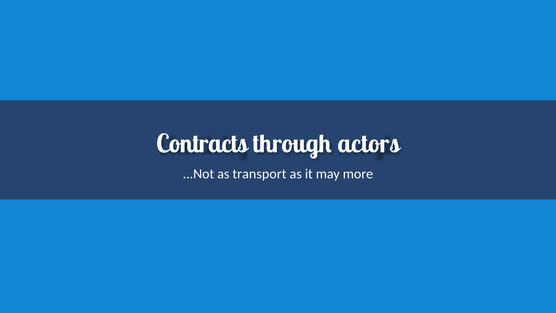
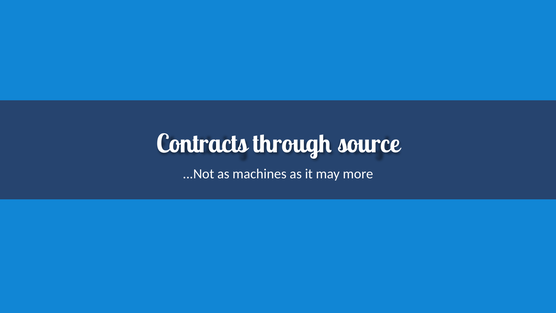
actors: actors -> source
transport: transport -> machines
